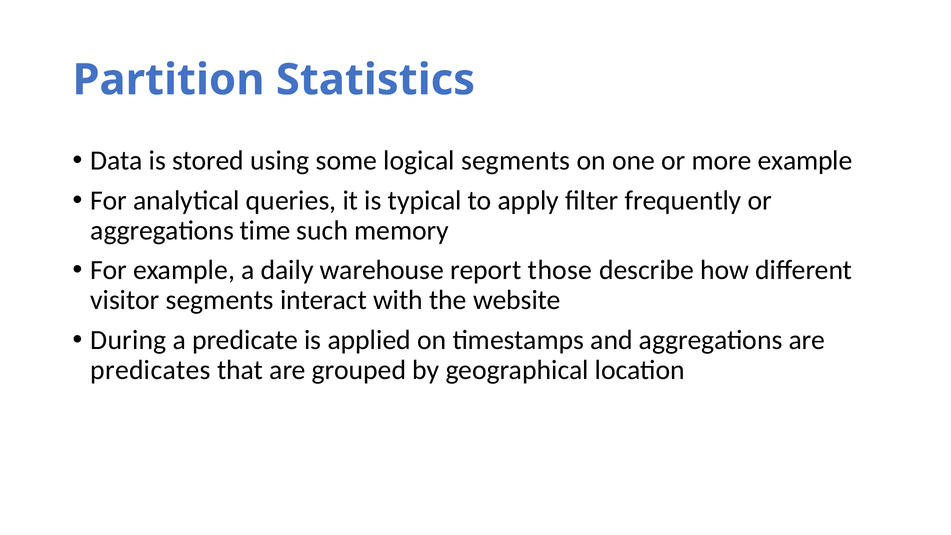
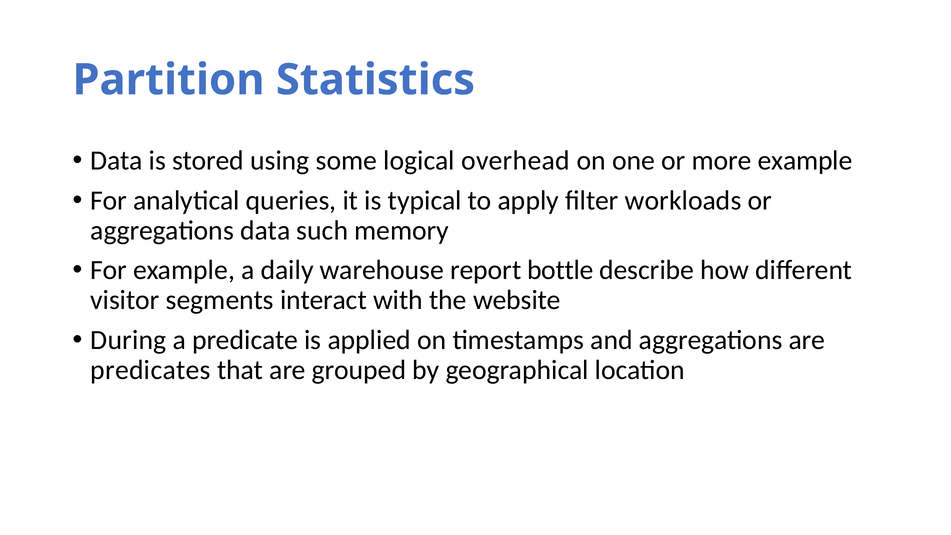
logical segments: segments -> overhead
frequently: frequently -> workloads
aggregations time: time -> data
those: those -> bottle
